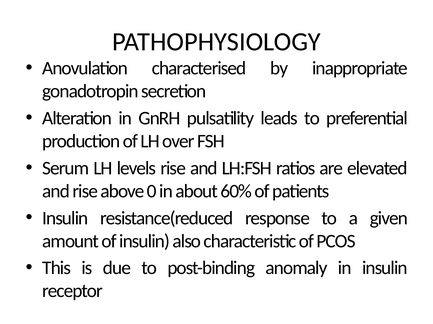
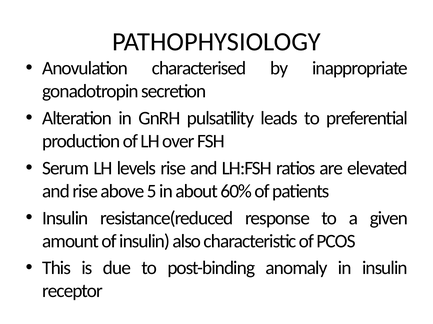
0: 0 -> 5
